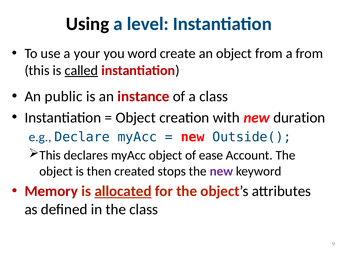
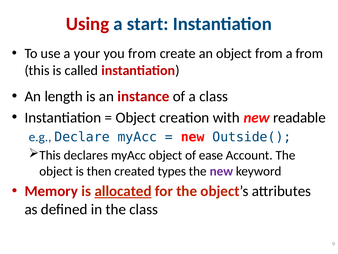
Using colour: black -> red
level: level -> start
you word: word -> from
called underline: present -> none
public: public -> length
duration: duration -> readable
stops: stops -> types
